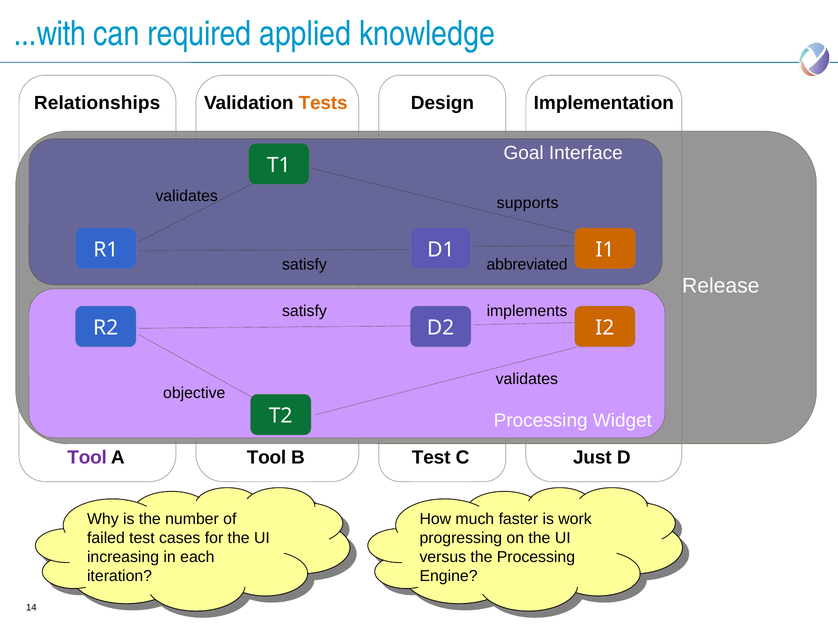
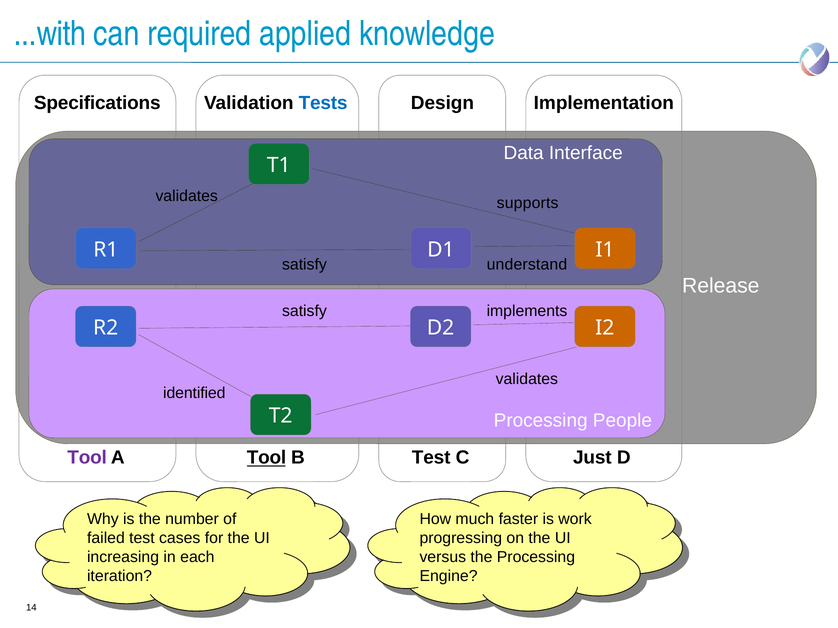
Relationships: Relationships -> Specifications
Tests colour: orange -> blue
Goal: Goal -> Data
abbreviated: abbreviated -> understand
objective: objective -> identified
Widget: Widget -> People
Tool at (267, 458) underline: none -> present
